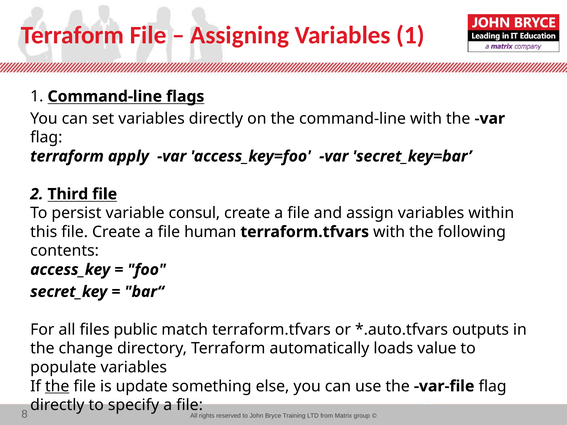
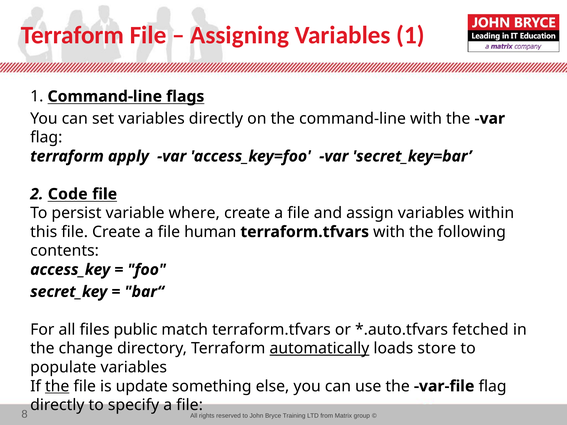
Third: Third -> Code
consul: consul -> where
outputs: outputs -> fetched
automatically underline: none -> present
value: value -> store
